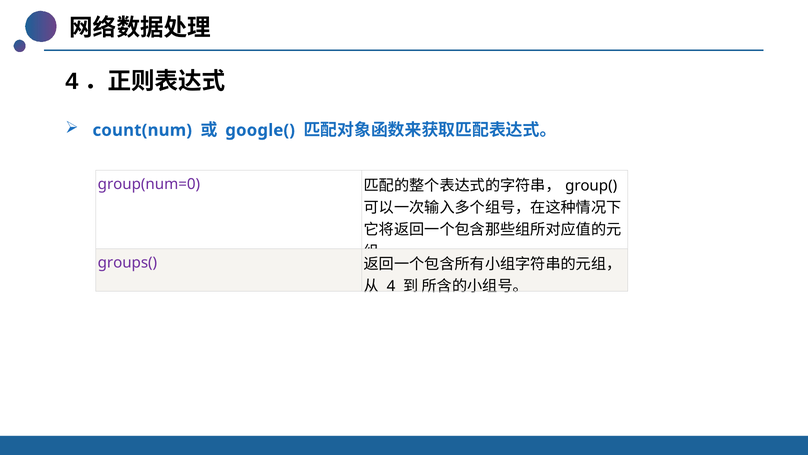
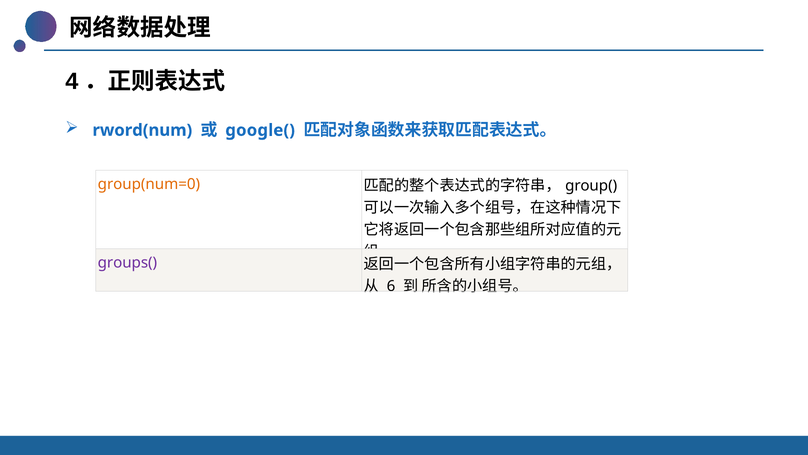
count(num: count(num -> rword(num
group(num=0 colour: purple -> orange
4 at (391, 286): 4 -> 6
